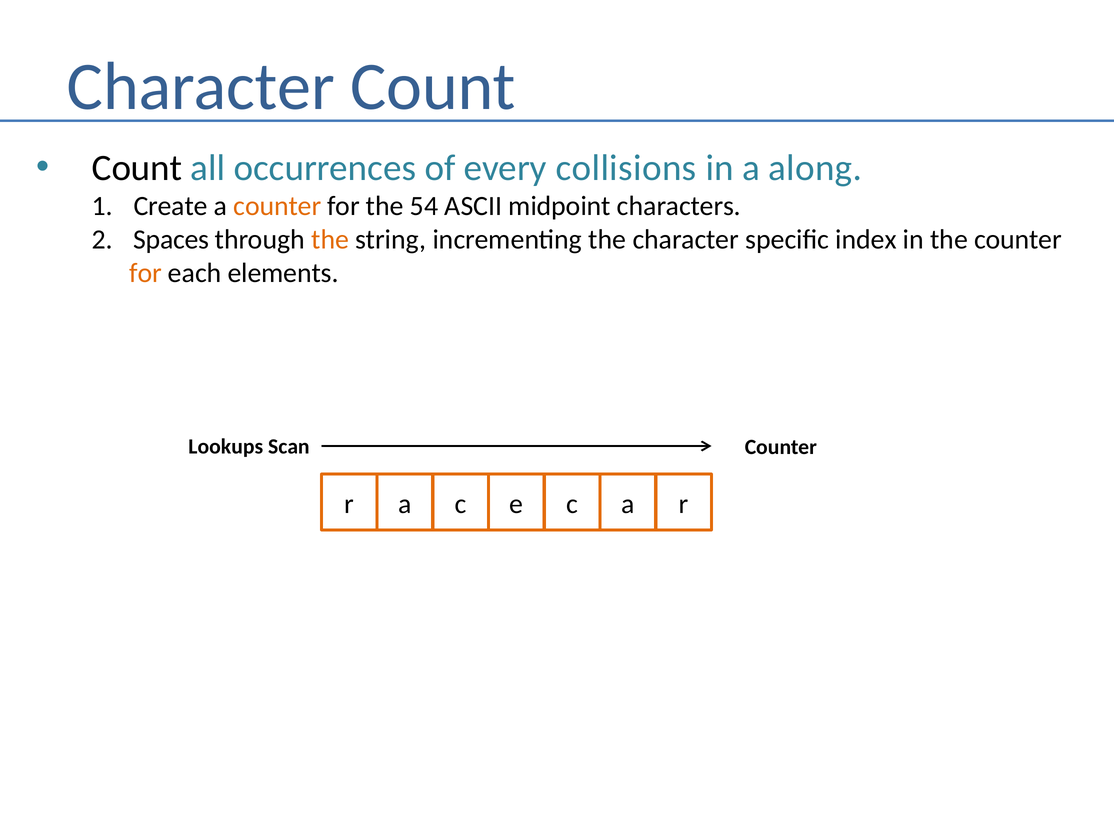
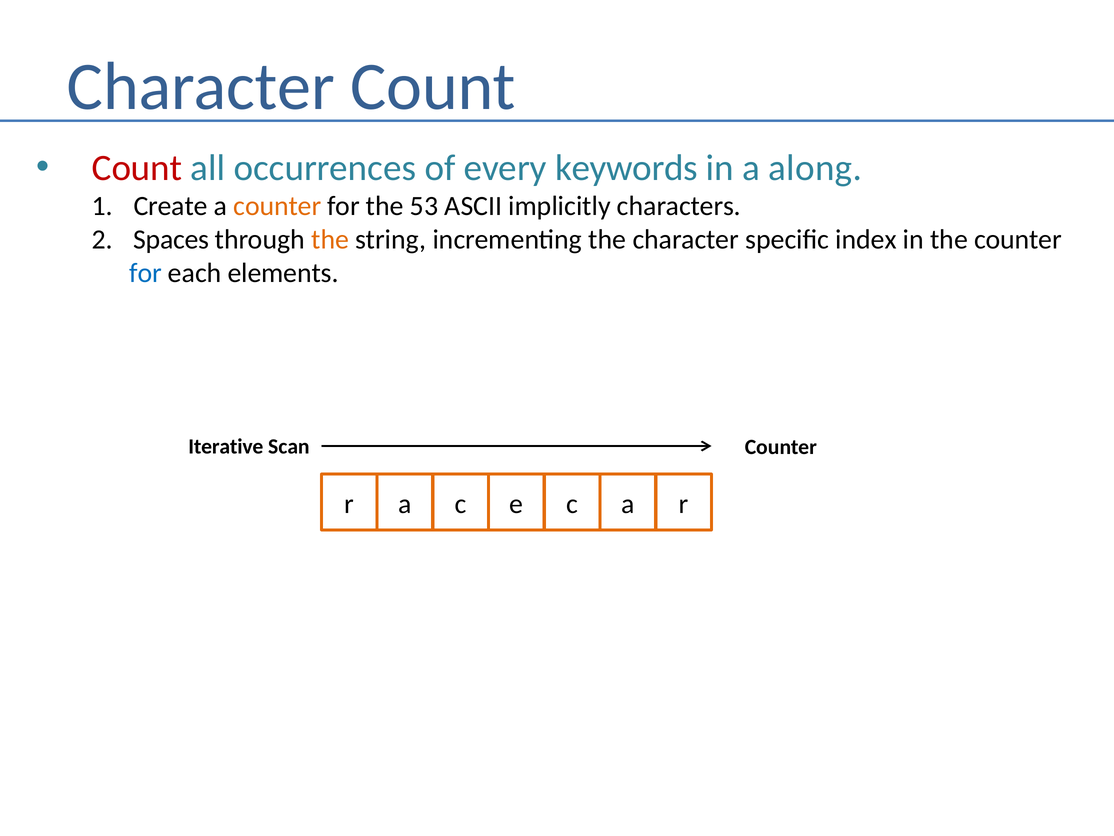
Count at (137, 168) colour: black -> red
collisions: collisions -> keywords
54: 54 -> 53
midpoint: midpoint -> implicitly
for at (146, 273) colour: orange -> blue
Lookups: Lookups -> Iterative
